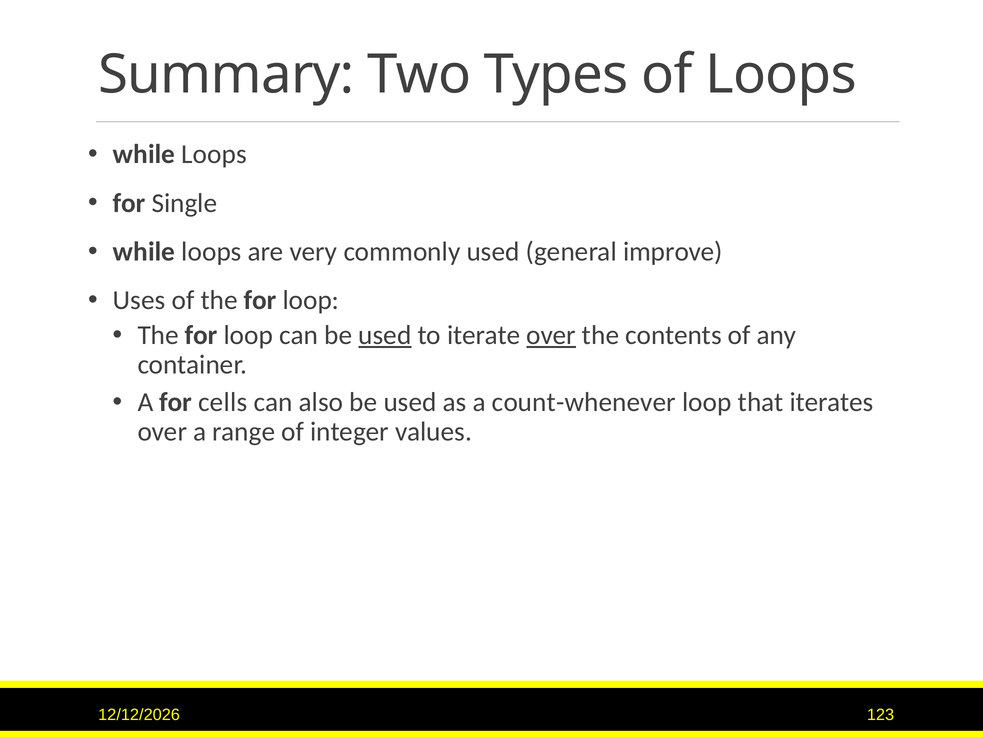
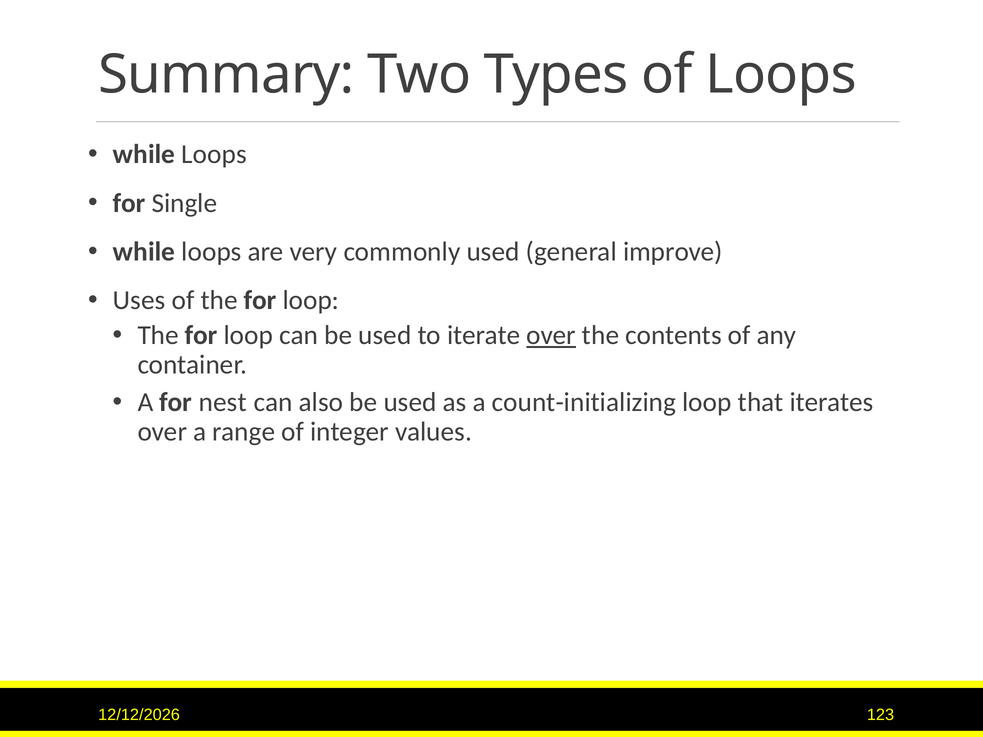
used at (385, 335) underline: present -> none
cells: cells -> nest
count-whenever: count-whenever -> count-initializing
